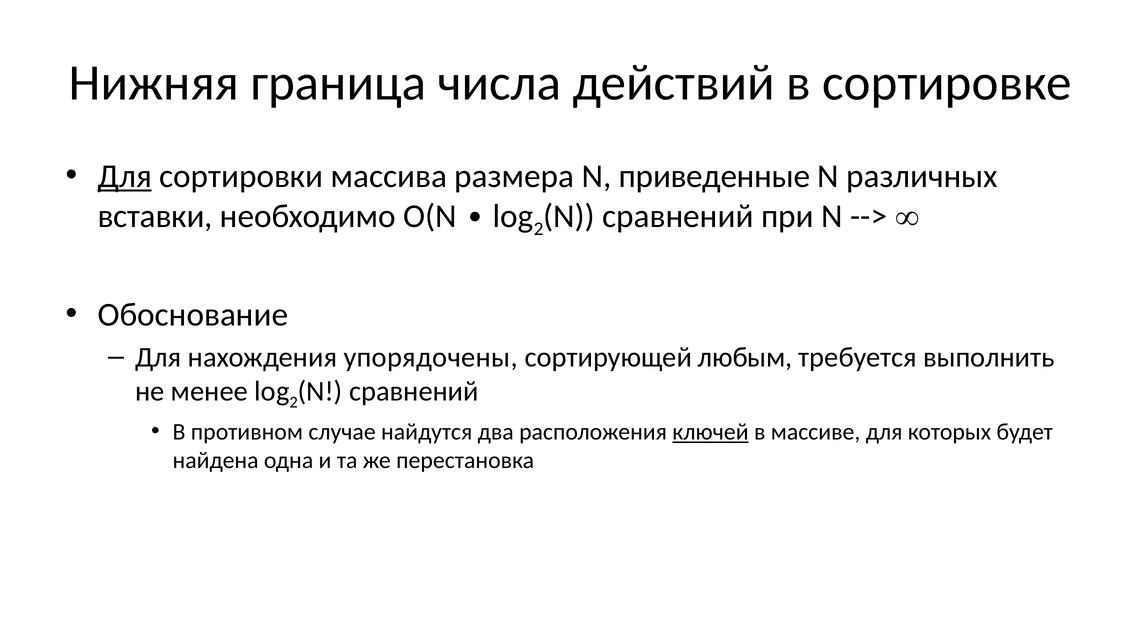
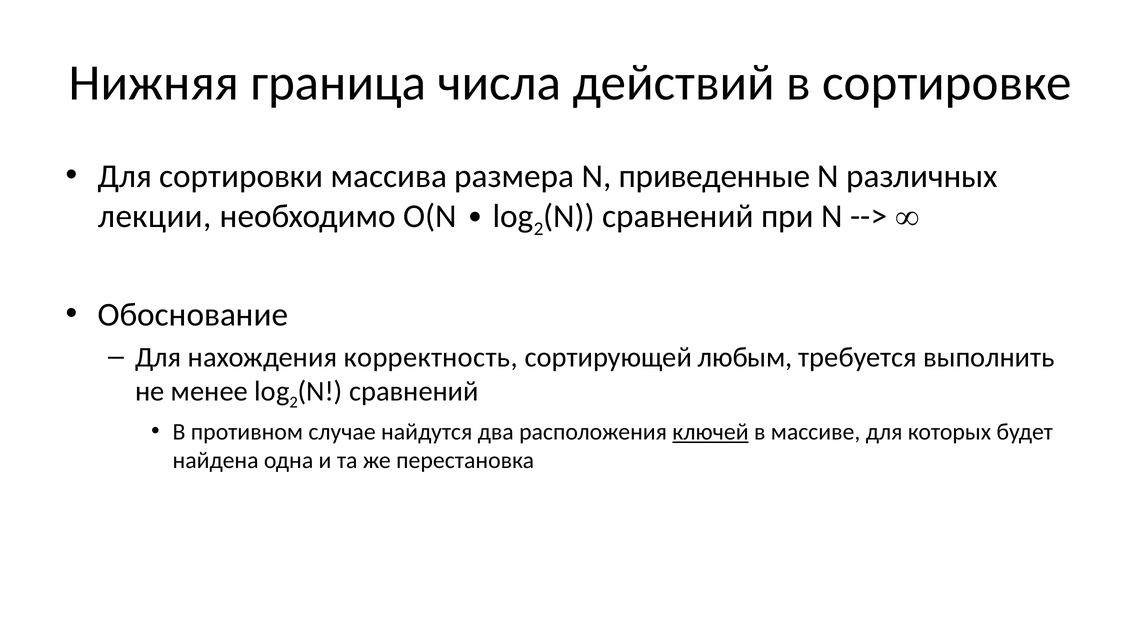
Для at (125, 176) underline: present -> none
вставки: вставки -> лекции
упорядочены: упорядочены -> корректность
